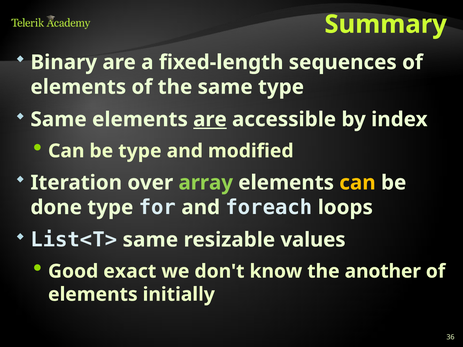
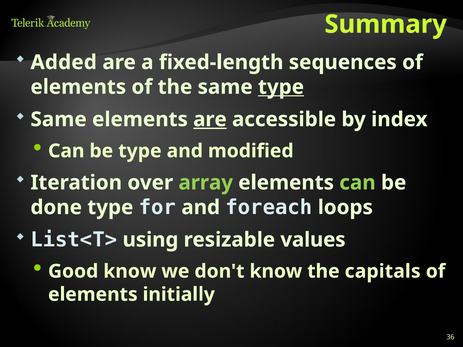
Binary: Binary -> Added
type at (281, 87) underline: none -> present
can at (357, 183) colour: yellow -> light green
List<T> same: same -> using
Good exact: exact -> know
another: another -> capitals
